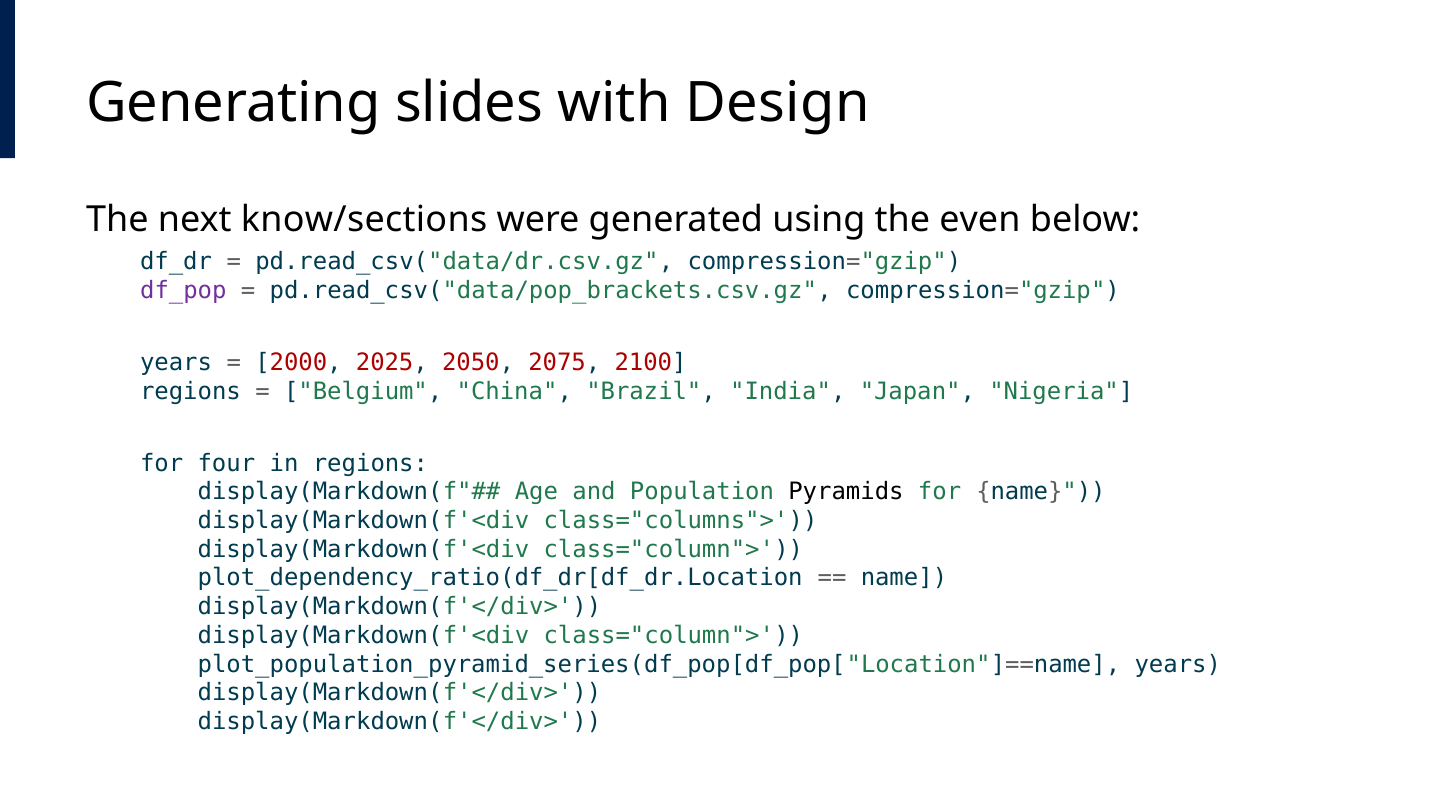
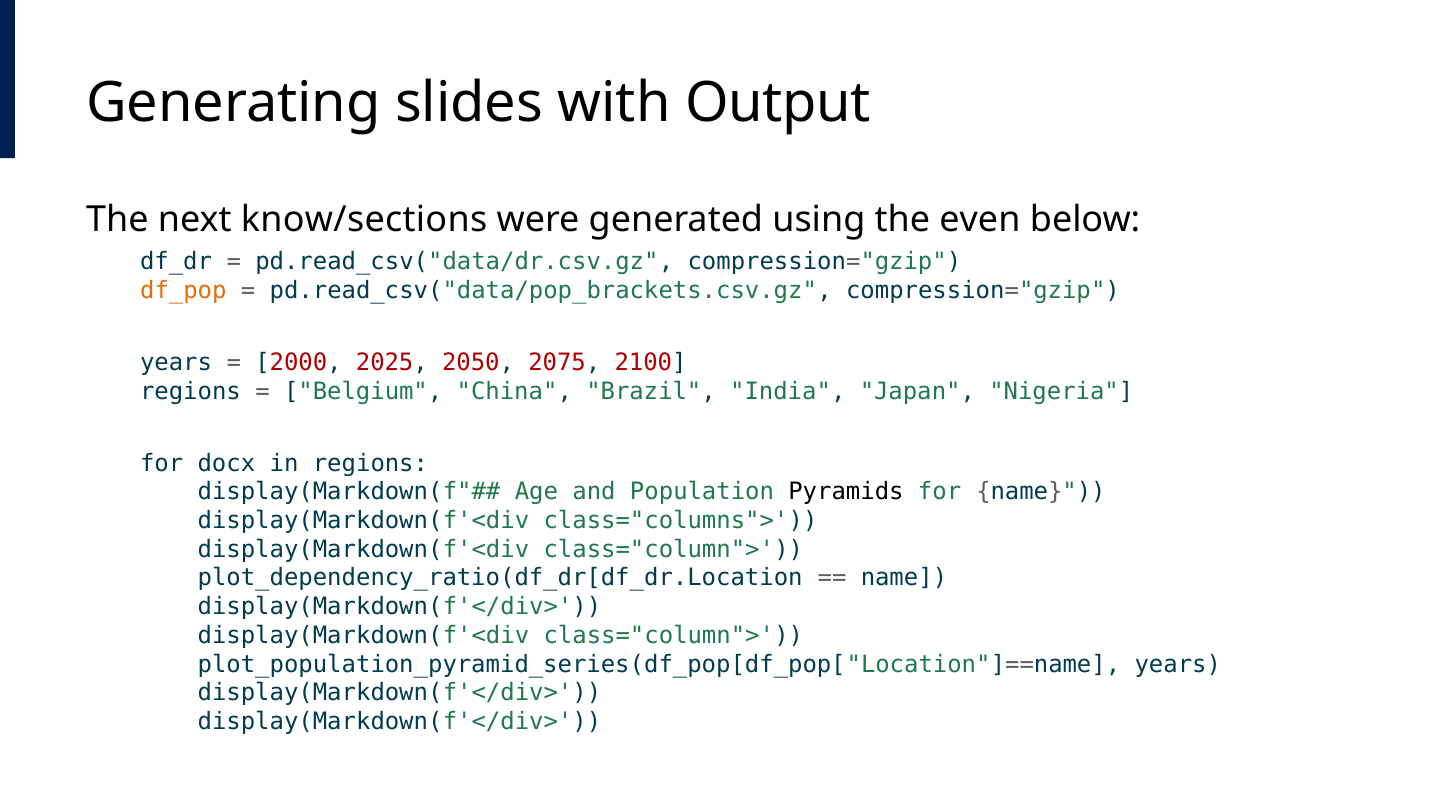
Design: Design -> Output
df_pop colour: purple -> orange
four: four -> docx
